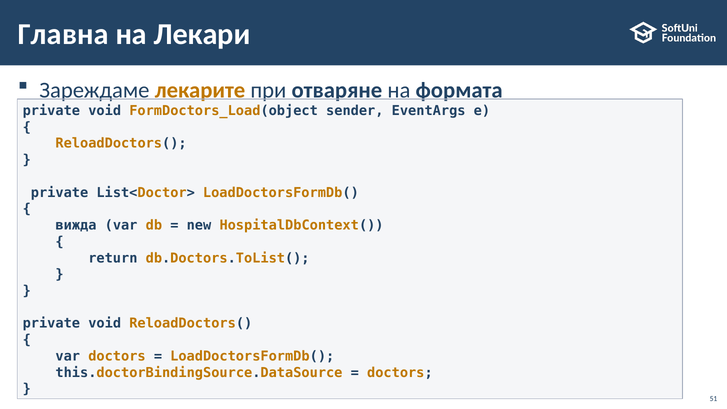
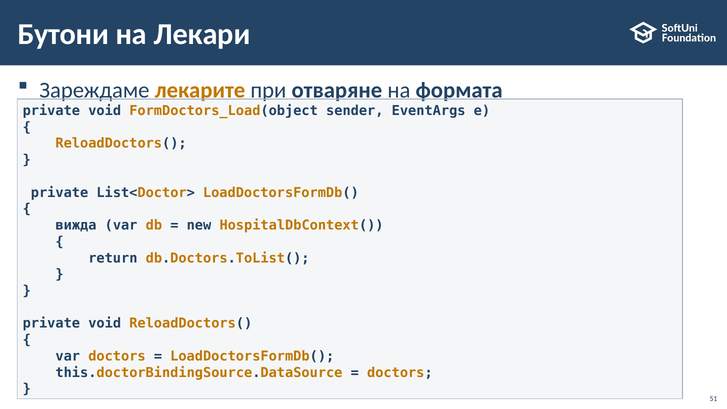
Главна: Главна -> Бутони
